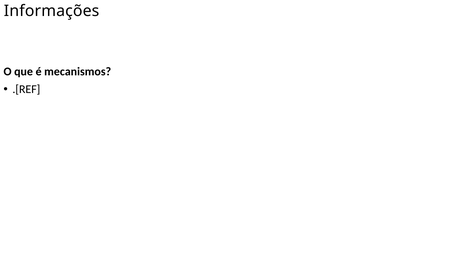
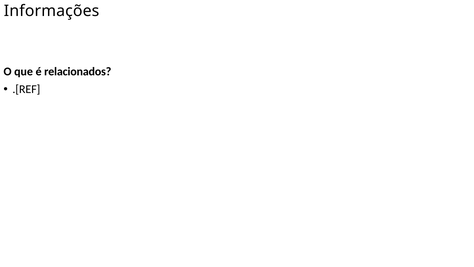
mecanismos: mecanismos -> relacionados
